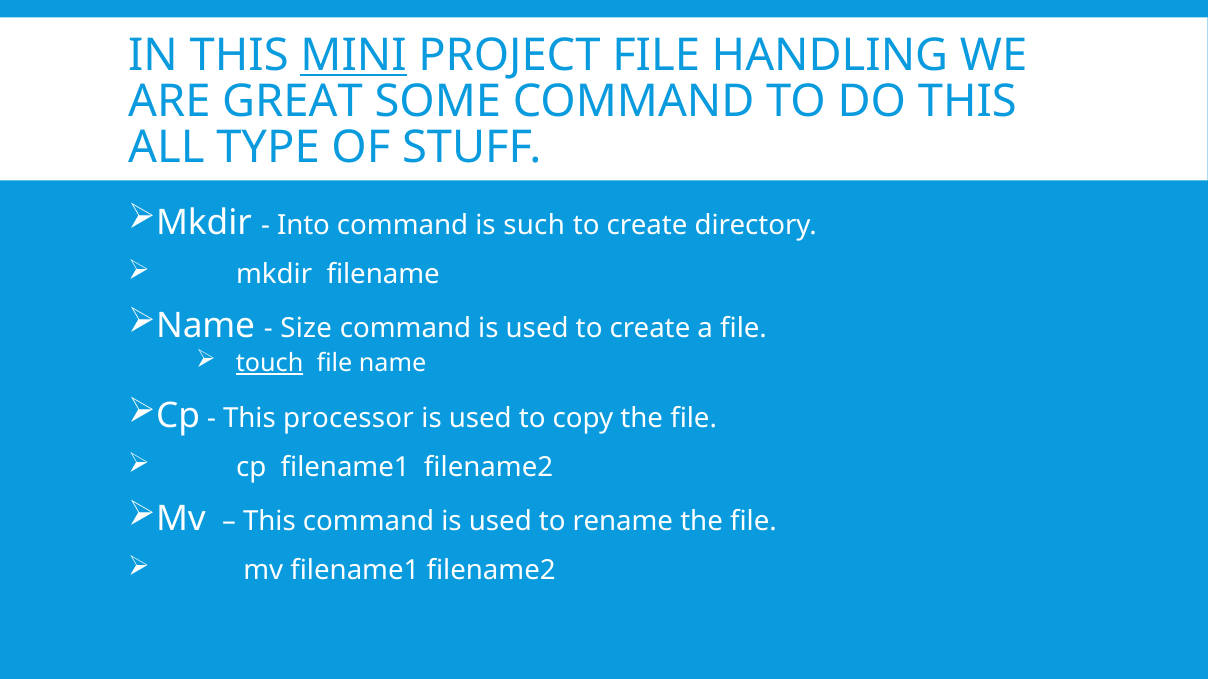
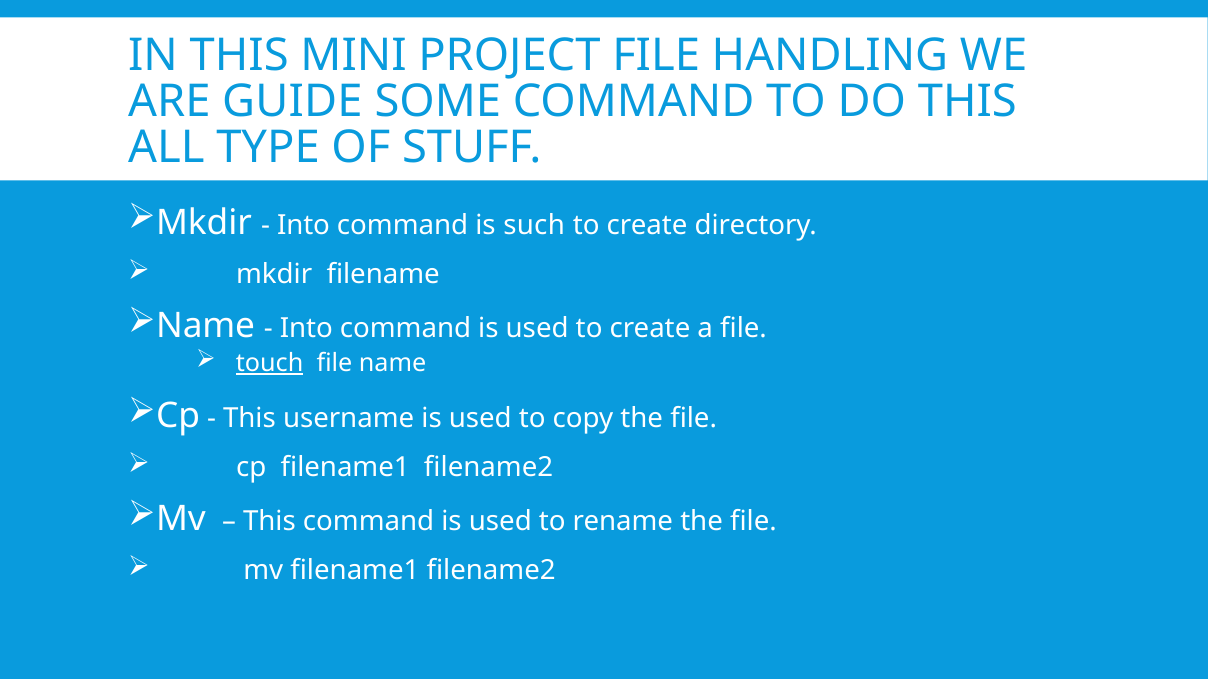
MINI underline: present -> none
GREAT: GREAT -> GUIDE
Size at (306, 328): Size -> Into
processor: processor -> username
